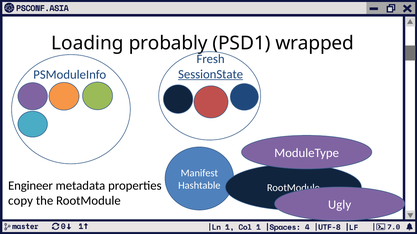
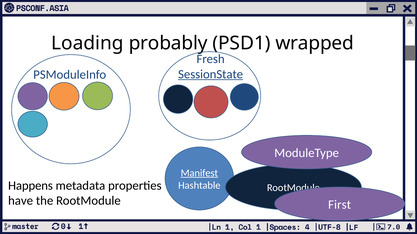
Manifest underline: none -> present
Engineer: Engineer -> Happens
copy: copy -> have
Ugly: Ugly -> First
